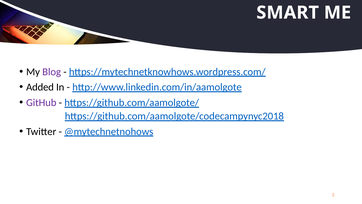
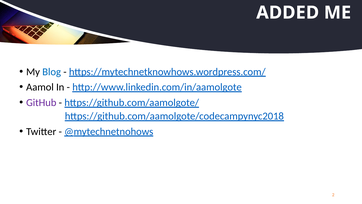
SMART: SMART -> ADDED
Blog colour: purple -> blue
Added: Added -> Aamol
